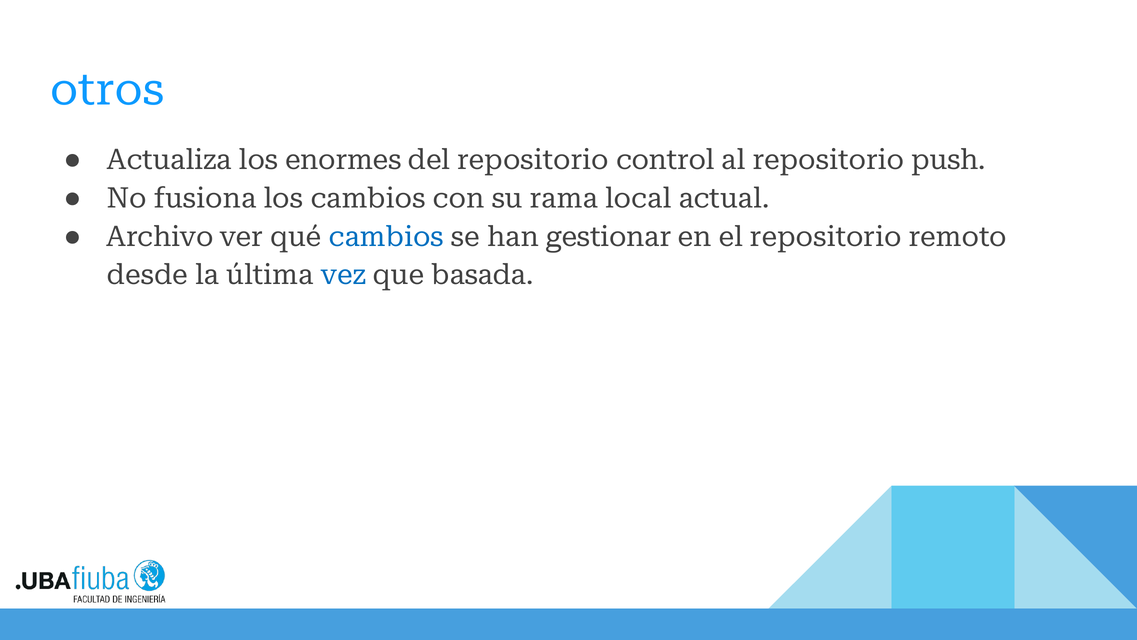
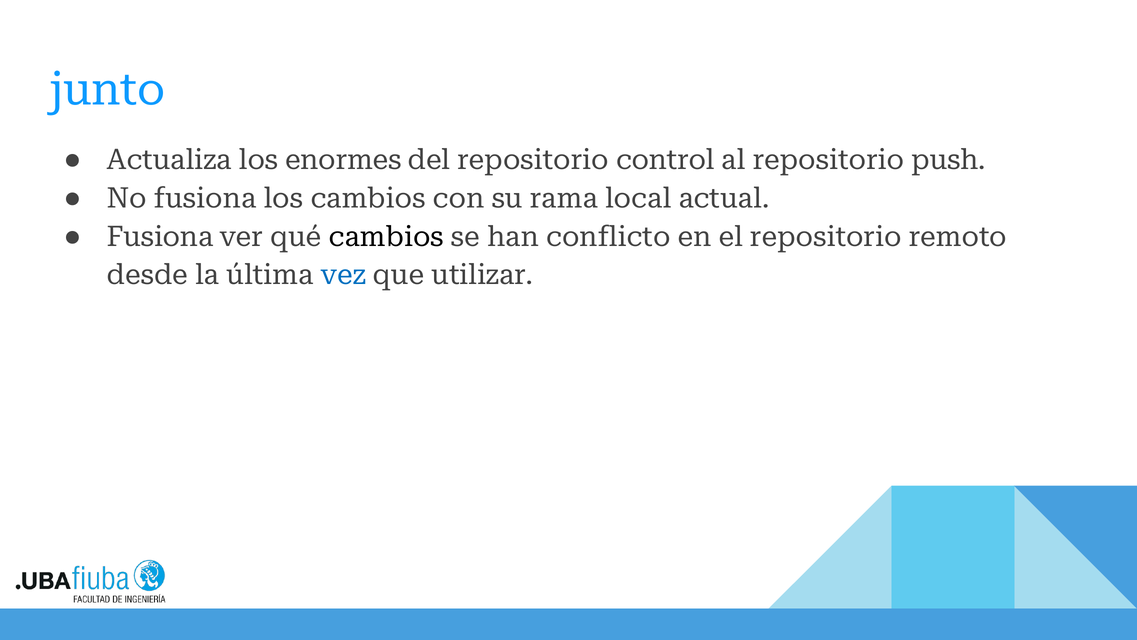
otros: otros -> junto
Archivo at (160, 236): Archivo -> Fusiona
cambios at (386, 236) colour: blue -> black
gestionar: gestionar -> conflicto
basada: basada -> utilizar
